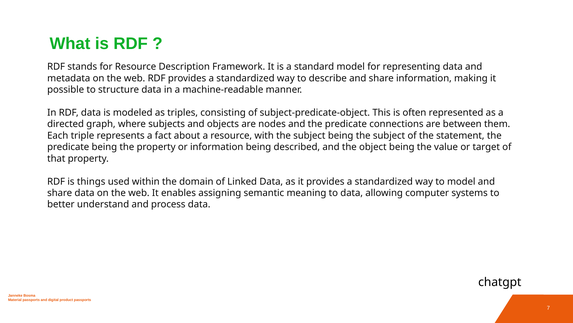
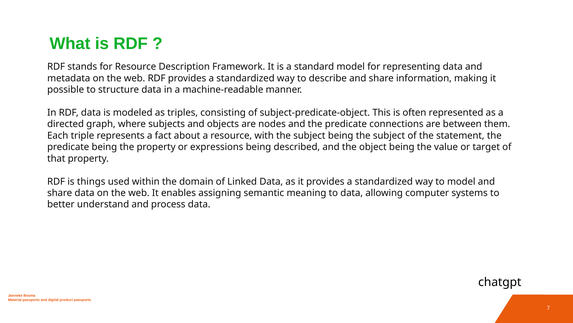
or information: information -> expressions
